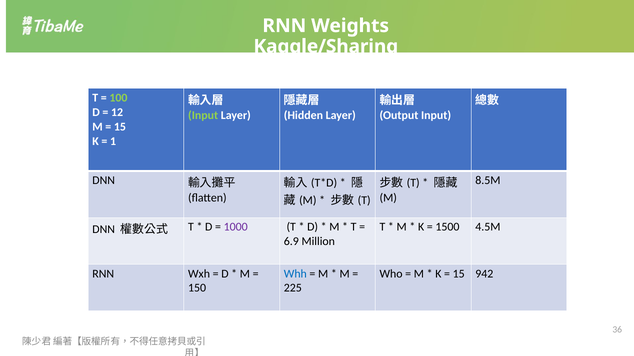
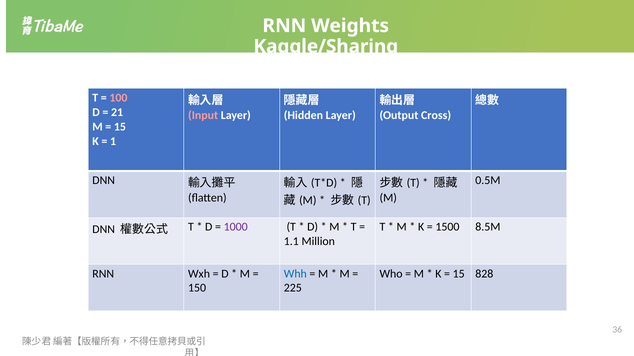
100 colour: light green -> pink
12: 12 -> 21
Input at (203, 115) colour: light green -> pink
Output Input: Input -> Cross
8.5M: 8.5M -> 0.5M
4.5M: 4.5M -> 8.5M
6.9: 6.9 -> 1.1
942: 942 -> 828
